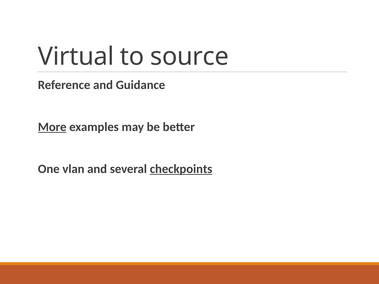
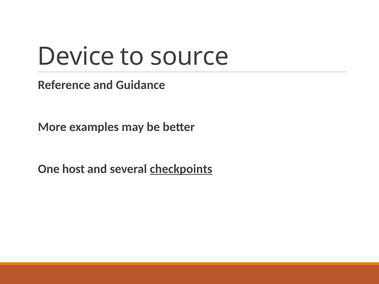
Virtual: Virtual -> Device
More underline: present -> none
vlan: vlan -> host
